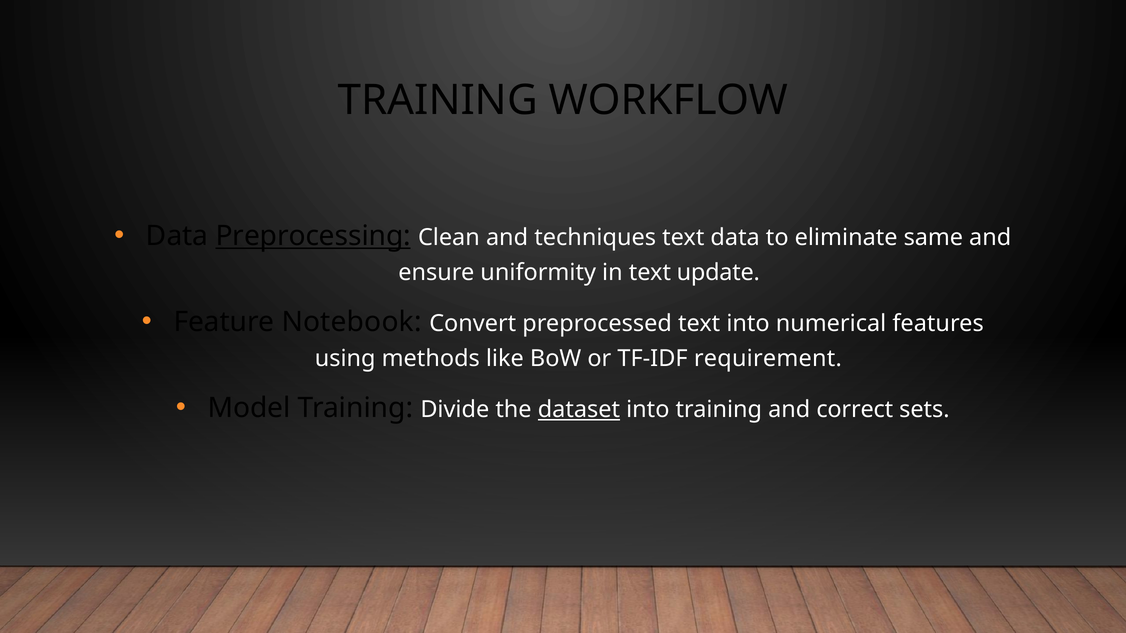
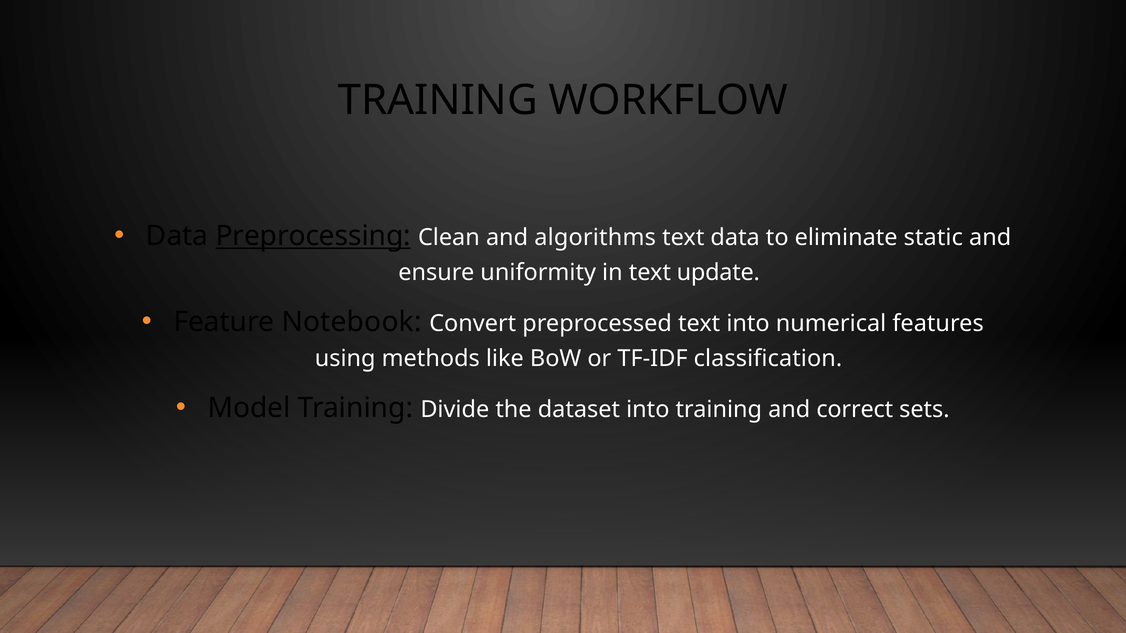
techniques: techniques -> algorithms
same: same -> static
requirement: requirement -> classification
dataset underline: present -> none
